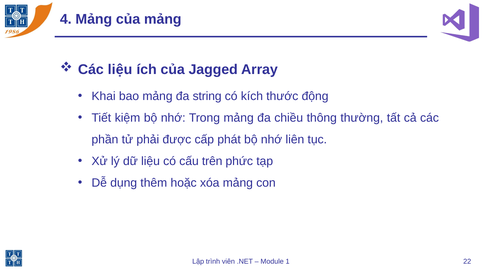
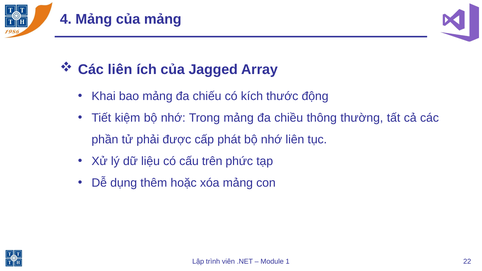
Các liệu: liệu -> liên
string: string -> chiếu
